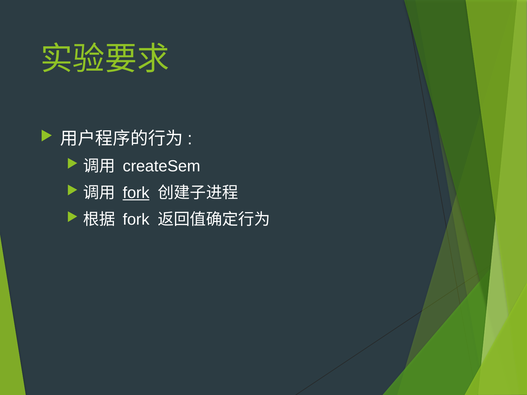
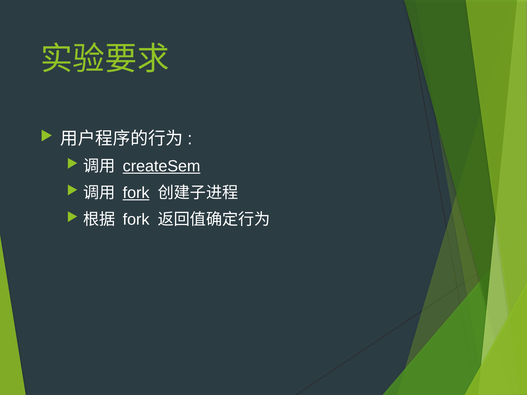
createSem underline: none -> present
